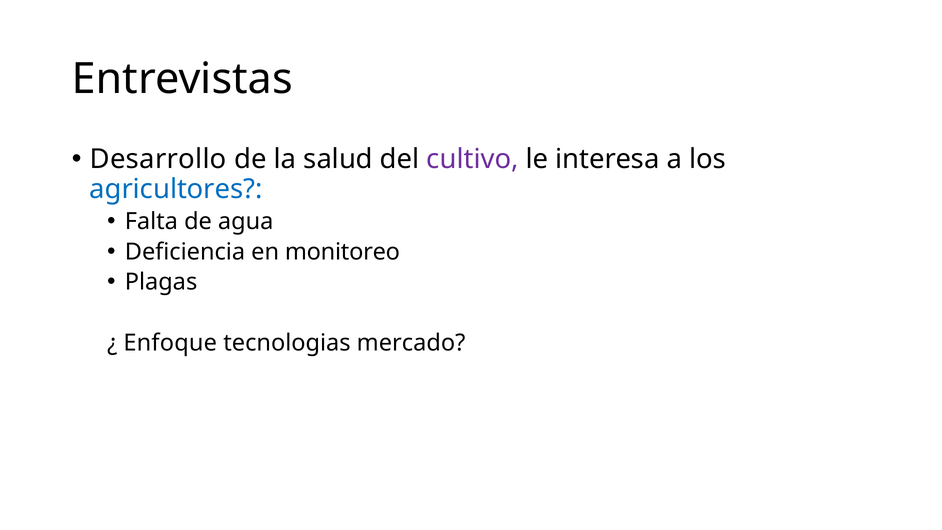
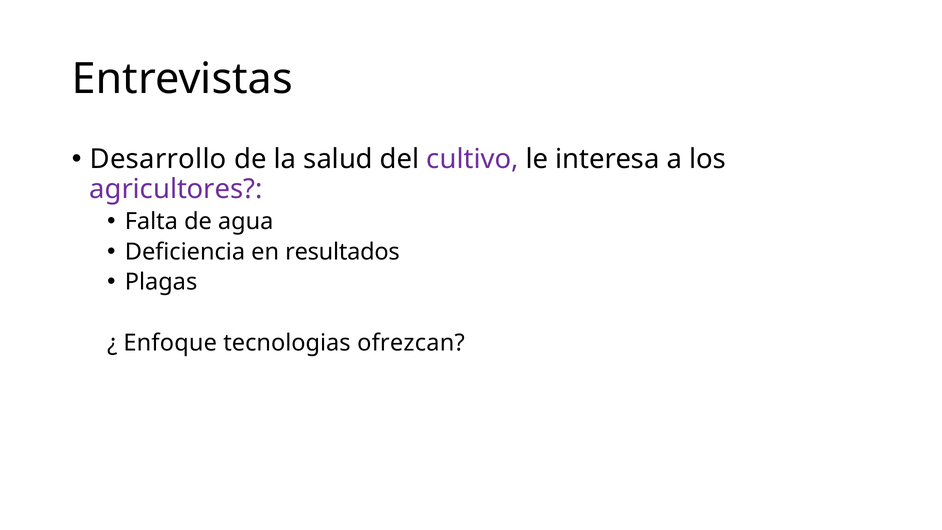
agricultores colour: blue -> purple
monitoreo: monitoreo -> resultados
mercado: mercado -> ofrezcan
